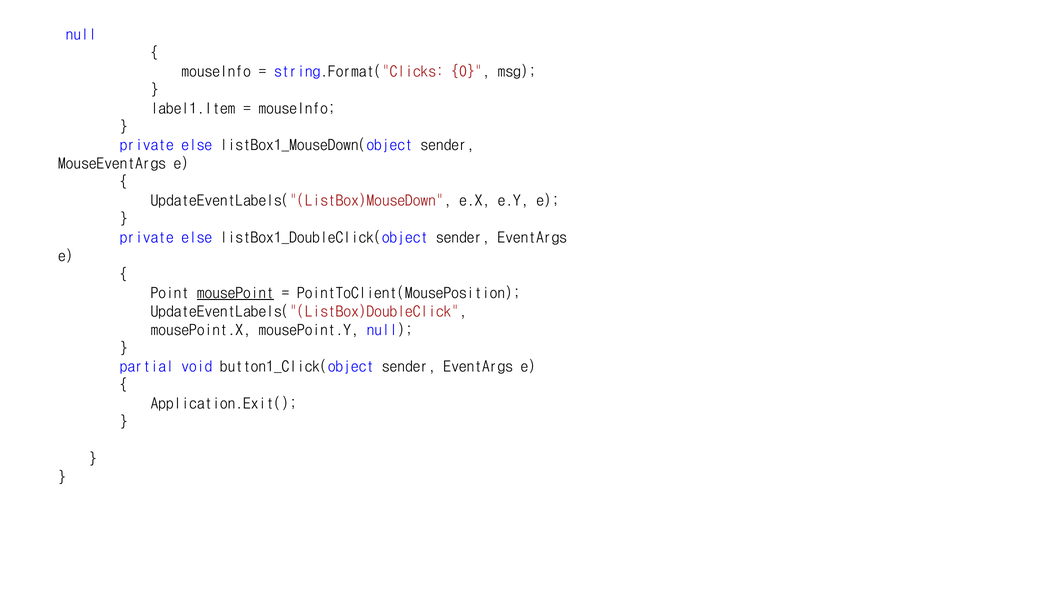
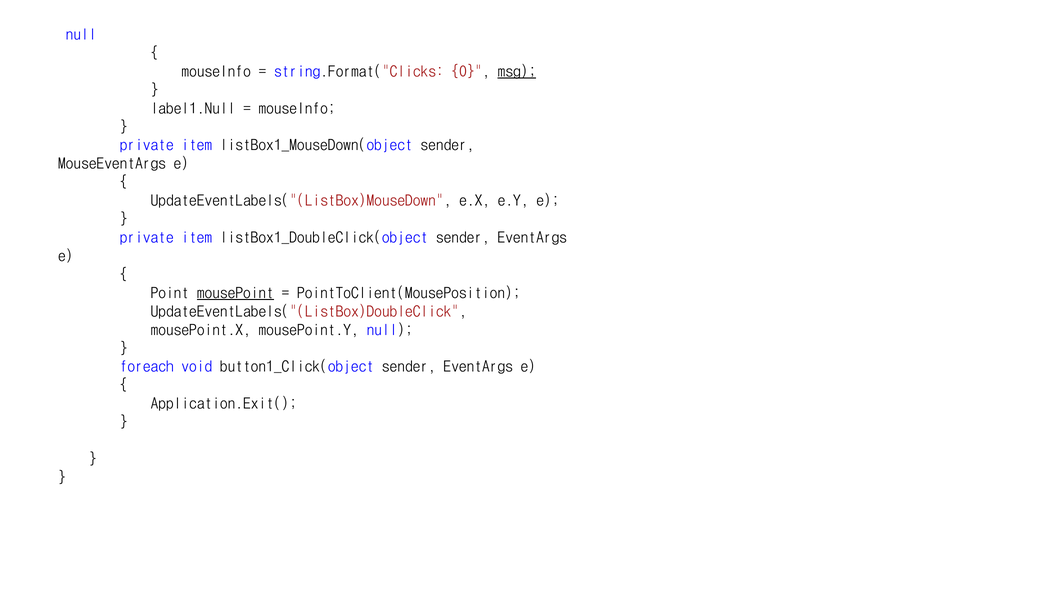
msg underline: none -> present
label1.Item: label1.Item -> label1.Null
else at (197, 146): else -> item
else at (197, 238): else -> item
partial: partial -> foreach
